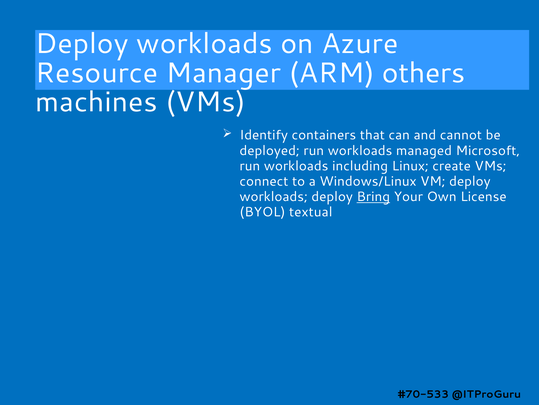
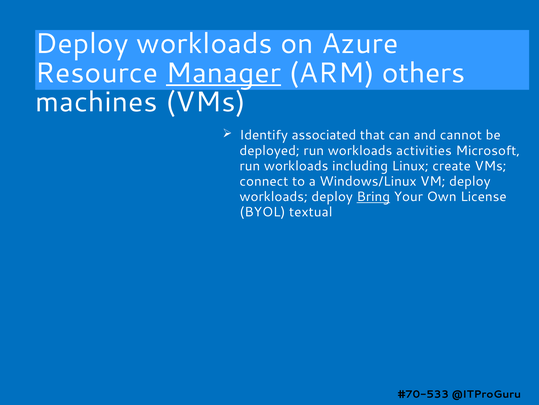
Manager underline: none -> present
containers: containers -> associated
managed: managed -> activities
